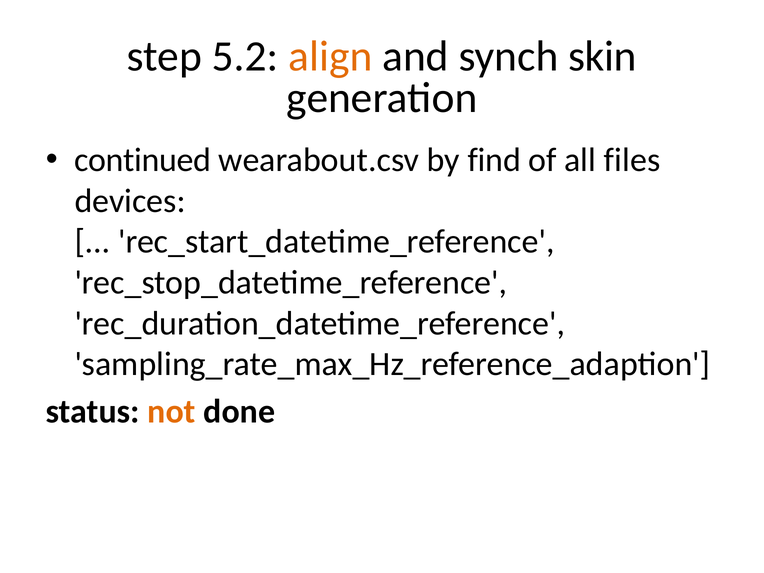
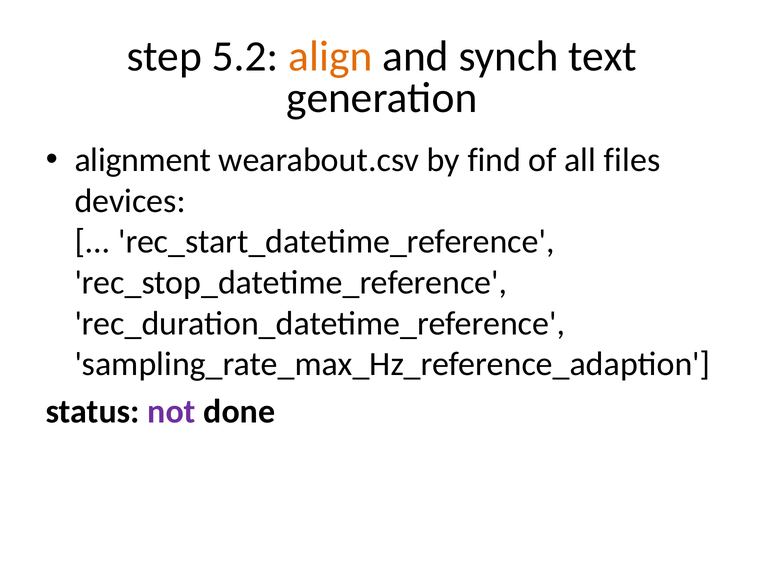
skin: skin -> text
continued: continued -> alignment
not colour: orange -> purple
